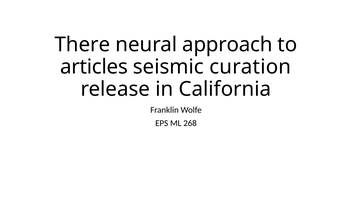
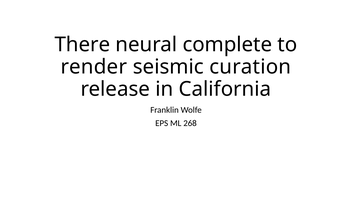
approach: approach -> complete
articles: articles -> render
